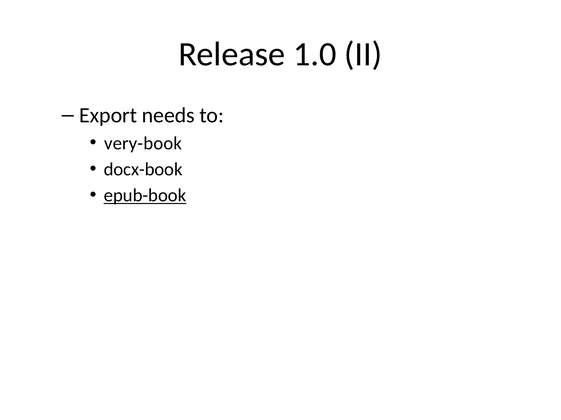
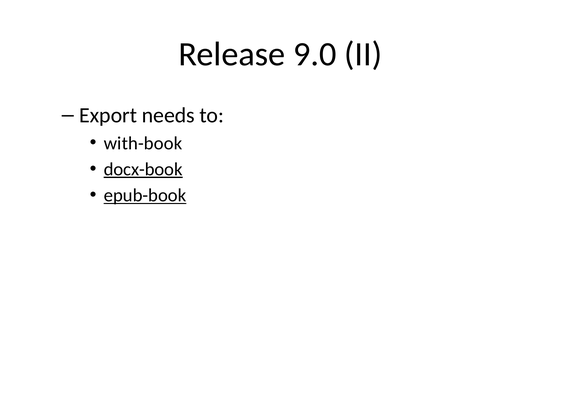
1.0: 1.0 -> 9.0
very-book: very-book -> with-book
docx-book underline: none -> present
